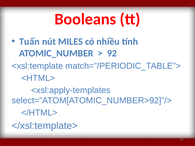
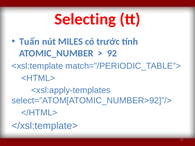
Booleans: Booleans -> Selecting
nhiều: nhiều -> trước
